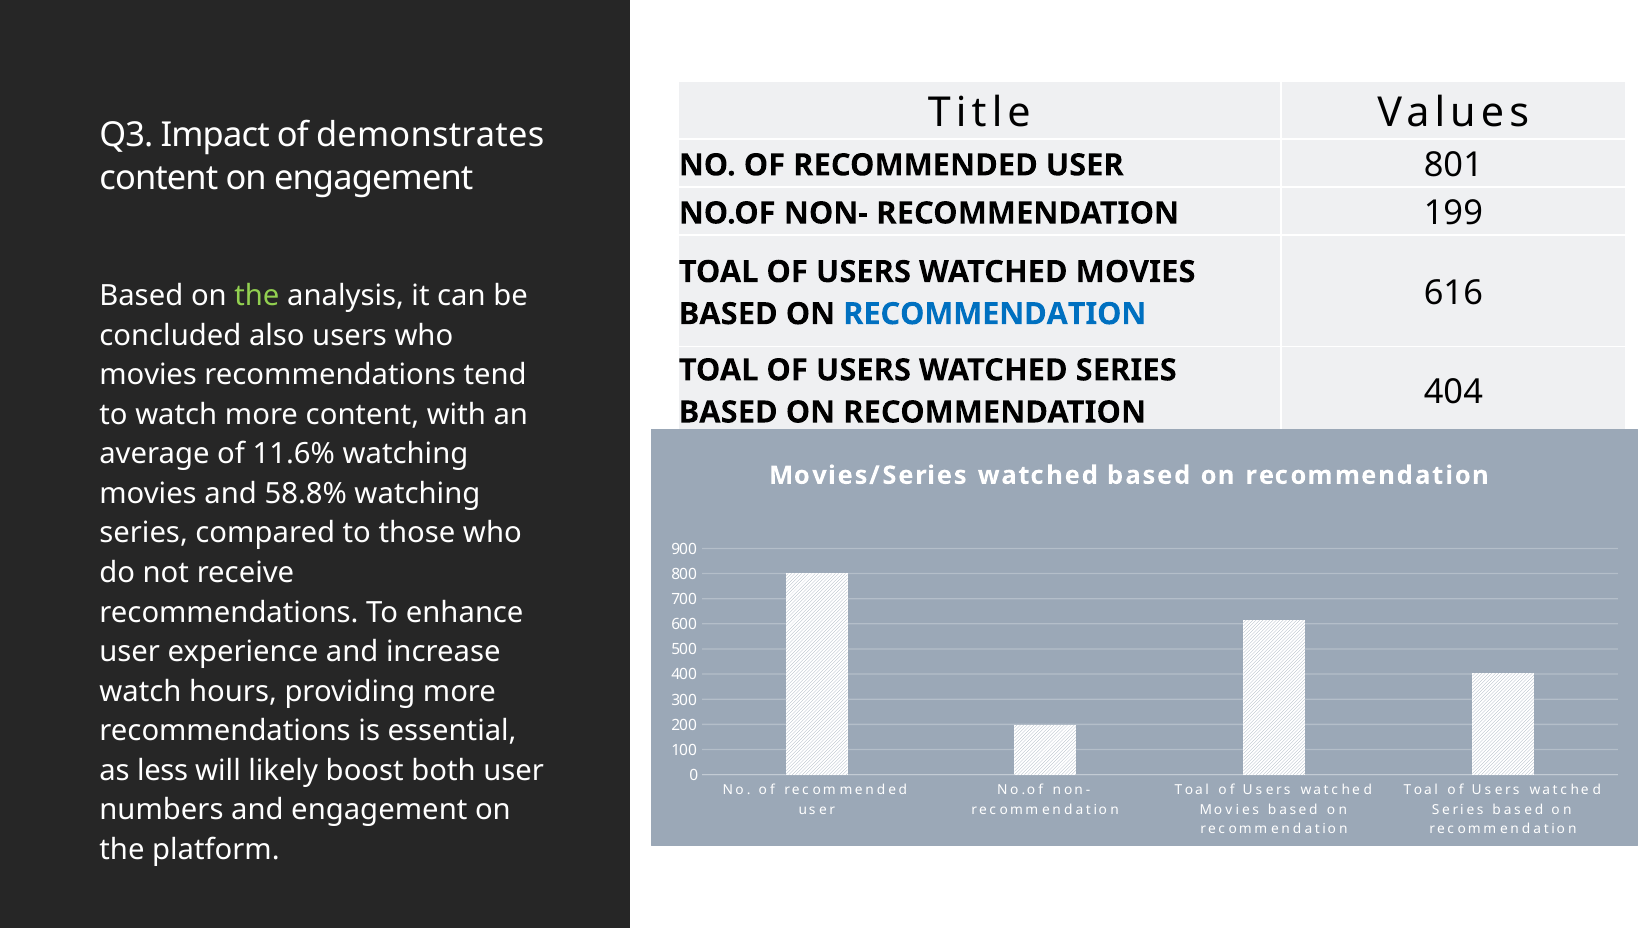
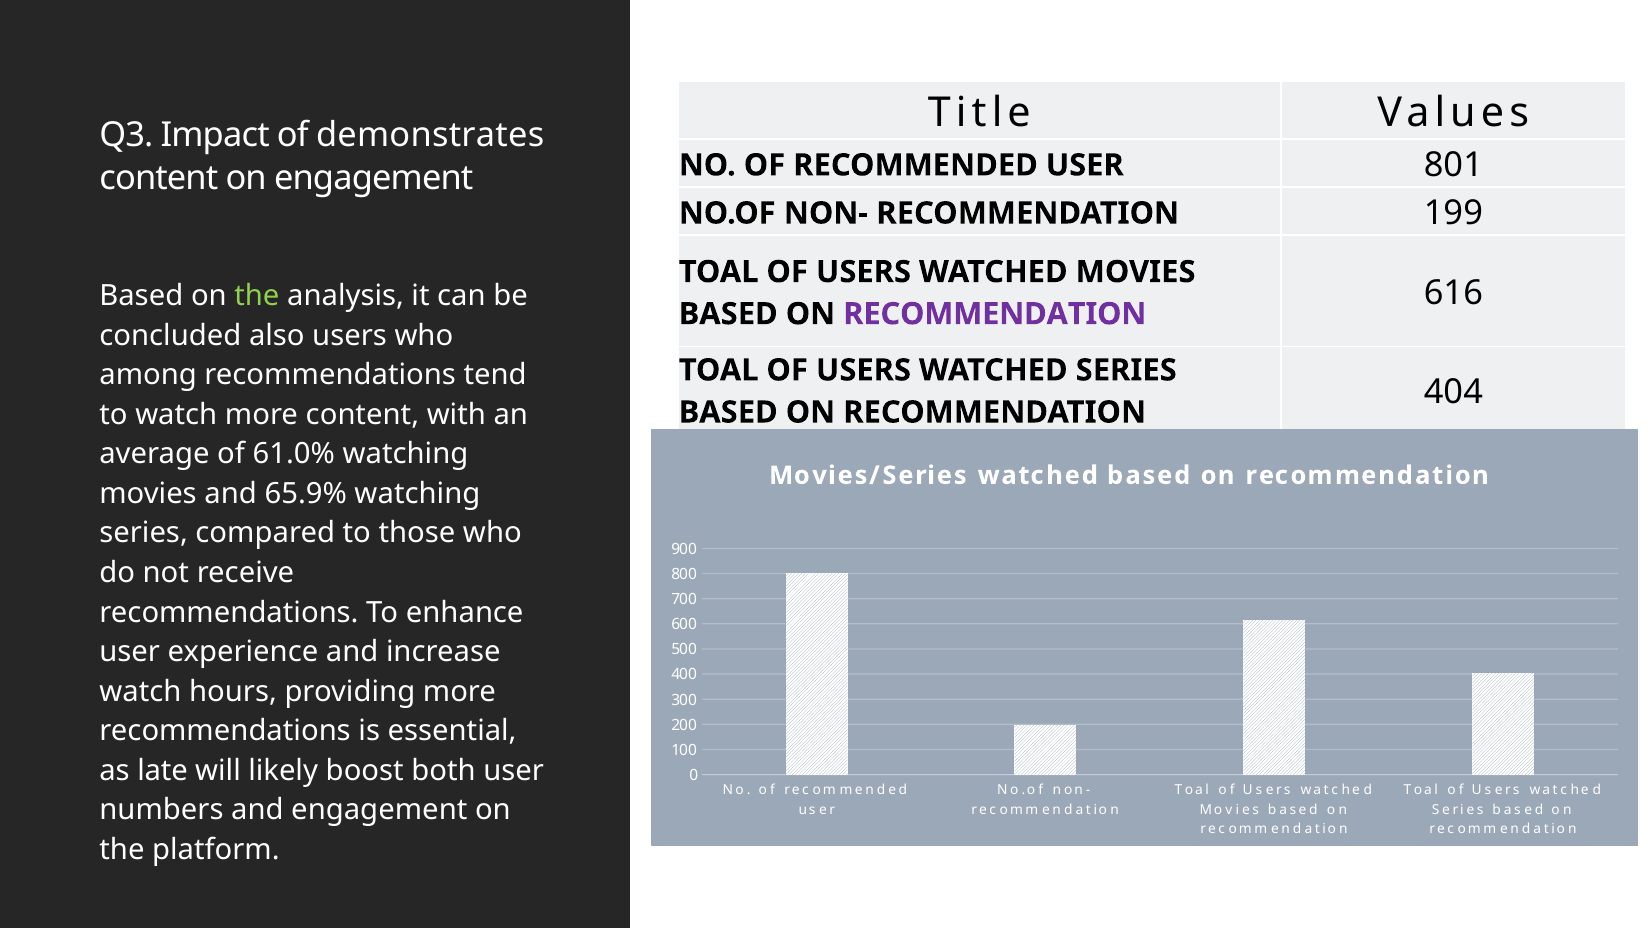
RECOMMENDATION at (995, 314) colour: blue -> purple
movies at (148, 375): movies -> among
11.6%: 11.6% -> 61.0%
58.8%: 58.8% -> 65.9%
less: less -> late
